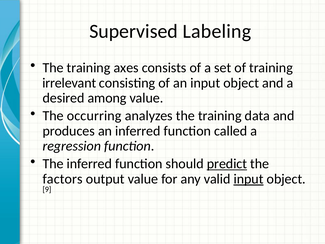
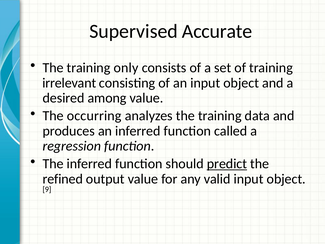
Labeling: Labeling -> Accurate
axes: axes -> only
factors: factors -> refined
input at (249, 179) underline: present -> none
